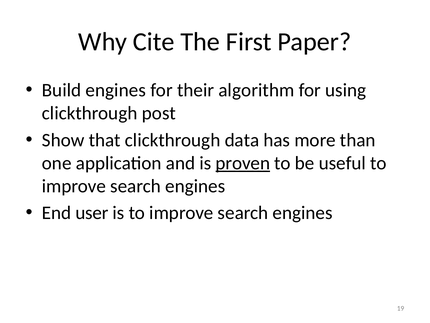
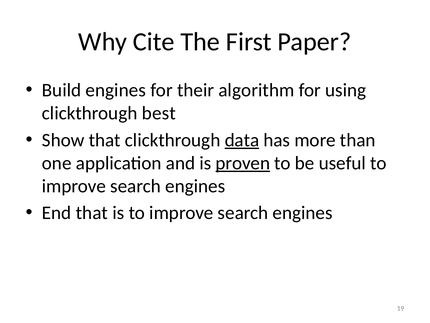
post: post -> best
data underline: none -> present
End user: user -> that
